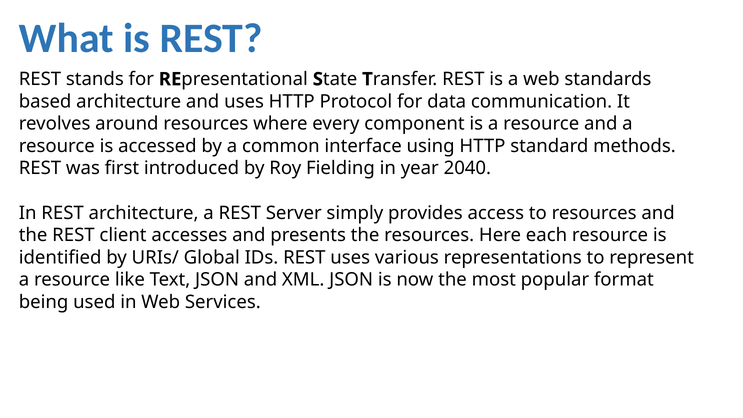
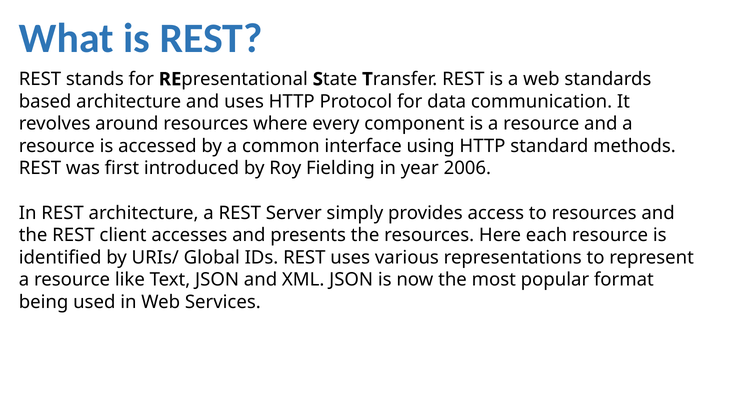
2040: 2040 -> 2006
